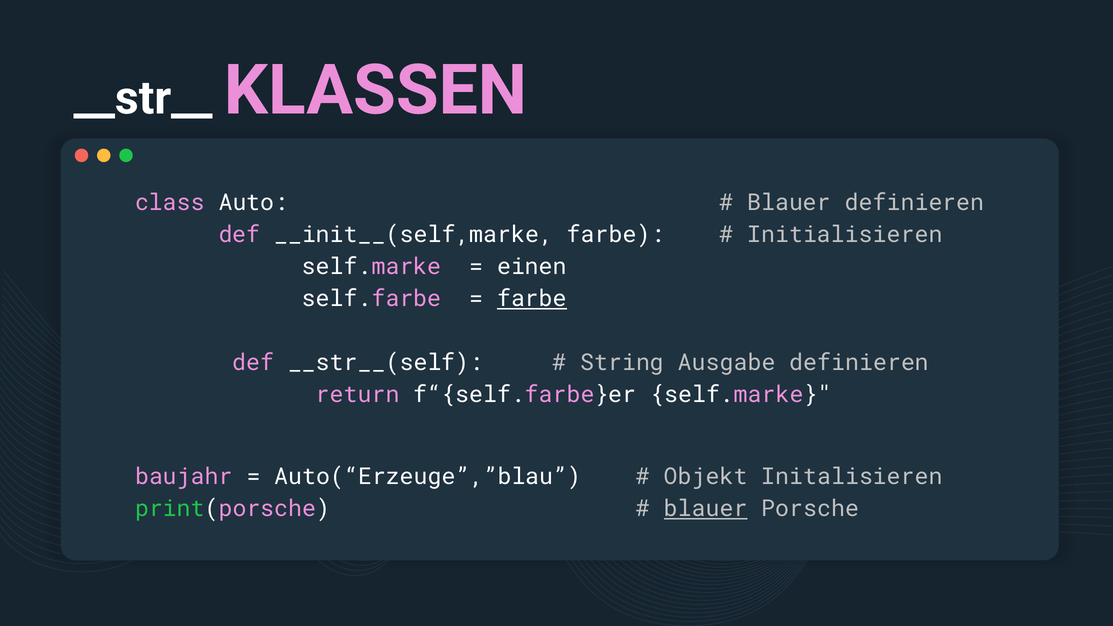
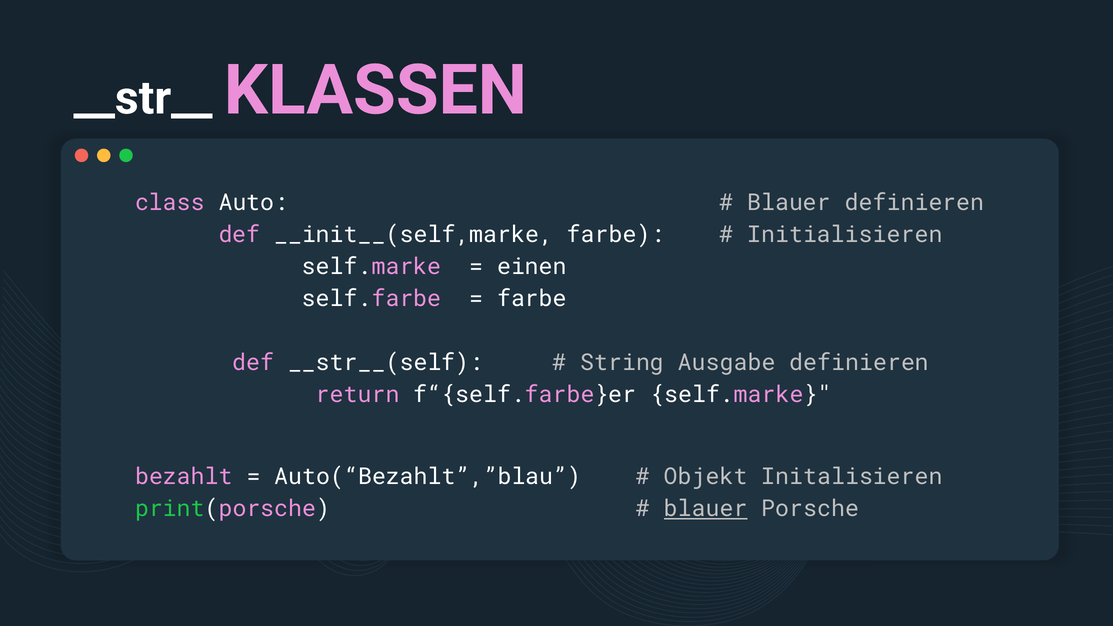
farbe at (532, 299) underline: present -> none
baujahr: baujahr -> bezahlt
Auto(“Erzeuge”,”blau: Auto(“Erzeuge”,”blau -> Auto(“Bezahlt”,”blau
